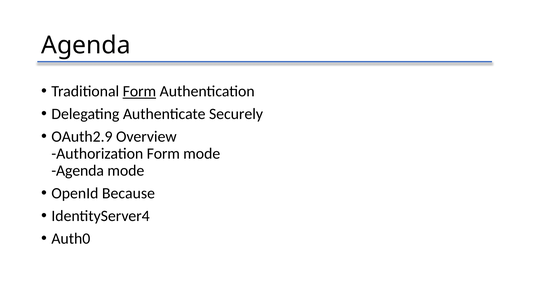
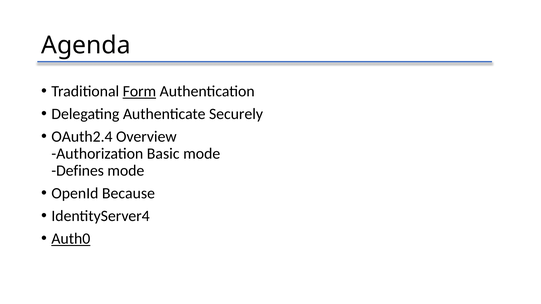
OAuth2.9: OAuth2.9 -> OAuth2.4
Authorization Form: Form -> Basic
Agenda at (78, 171): Agenda -> Defines
Auth0 underline: none -> present
